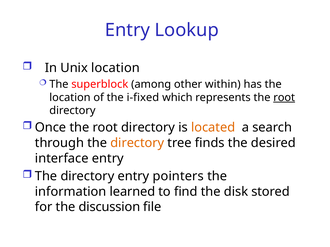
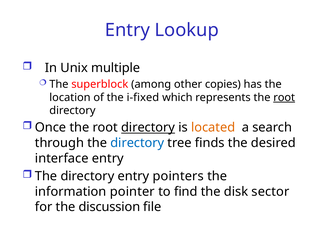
Unix location: location -> multiple
within: within -> copies
directory at (148, 128) underline: none -> present
directory at (137, 143) colour: orange -> blue
learned: learned -> pointer
stored: stored -> sector
